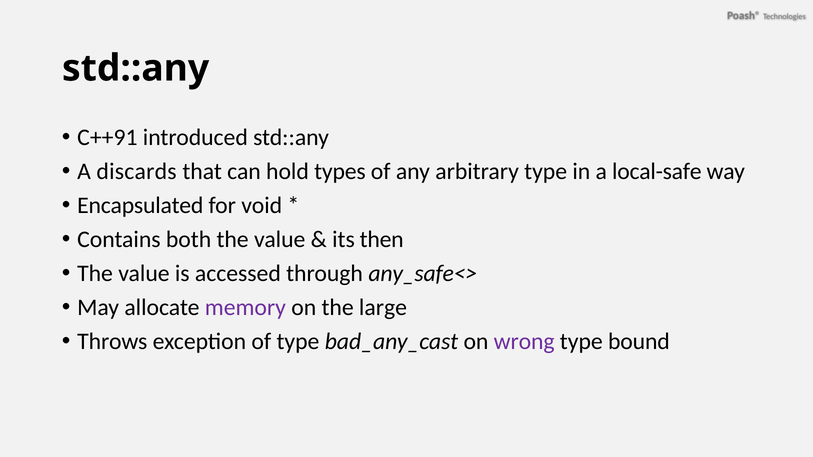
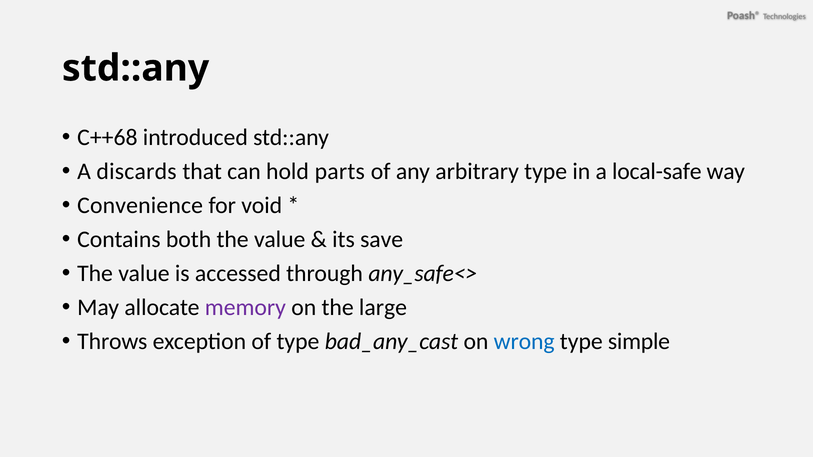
C++91: C++91 -> C++68
types: types -> parts
Encapsulated: Encapsulated -> Convenience
then: then -> save
wrong colour: purple -> blue
bound: bound -> simple
